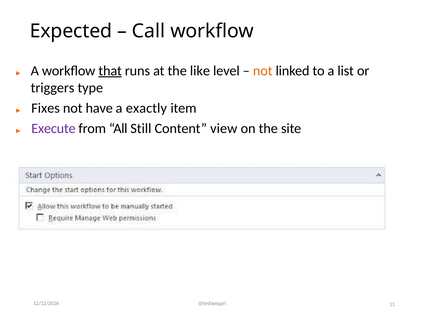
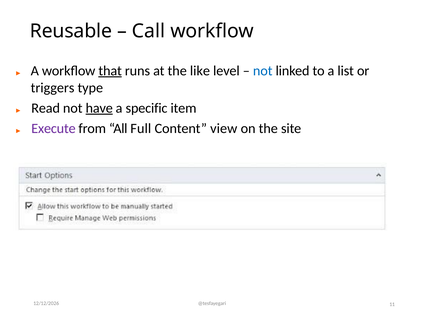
Expected: Expected -> Reusable
not at (263, 71) colour: orange -> blue
Fixes: Fixes -> Read
have underline: none -> present
exactly: exactly -> specific
Still: Still -> Full
